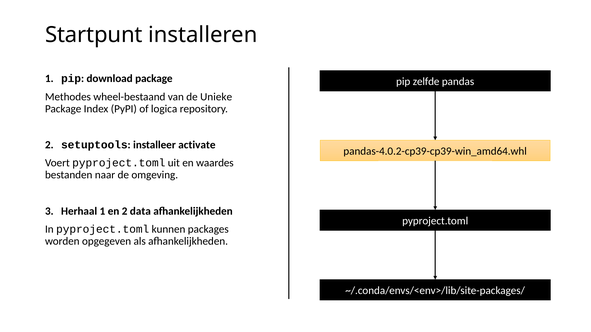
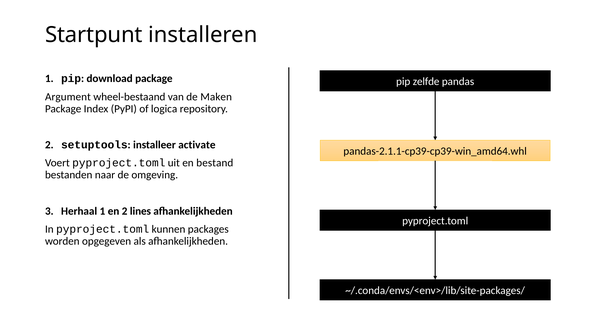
Methodes: Methodes -> Argument
Unieke: Unieke -> Maken
pandas-4.0.2-cp39-cp39-win_amd64.whl: pandas-4.0.2-cp39-cp39-win_amd64.whl -> pandas-2.1.1-cp39-cp39-win_amd64.whl
waardes: waardes -> bestand
data: data -> lines
